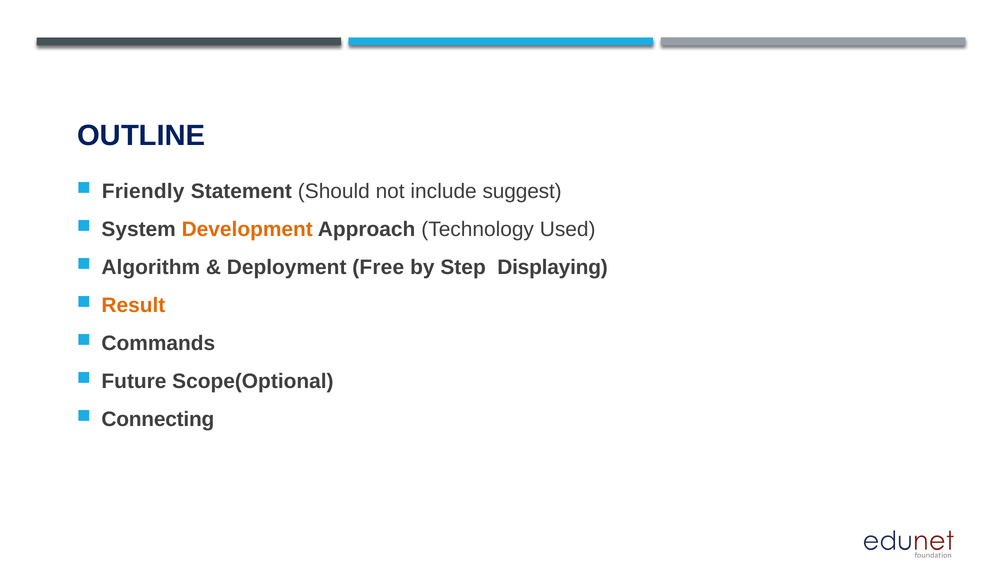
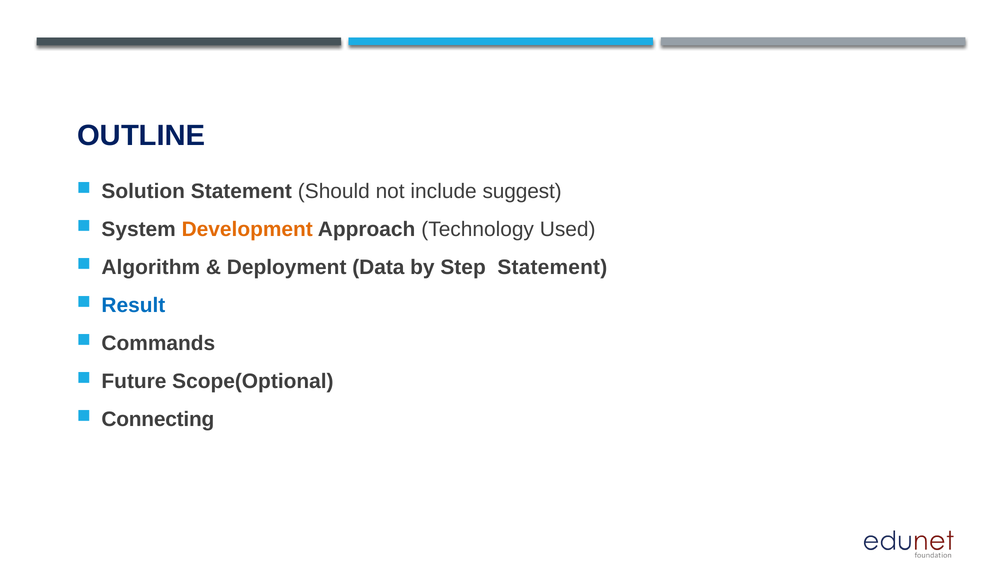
Friendly: Friendly -> Solution
Free: Free -> Data
Step Displaying: Displaying -> Statement
Result colour: orange -> blue
